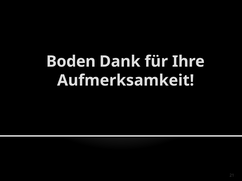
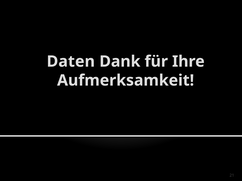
Boden: Boden -> Daten
